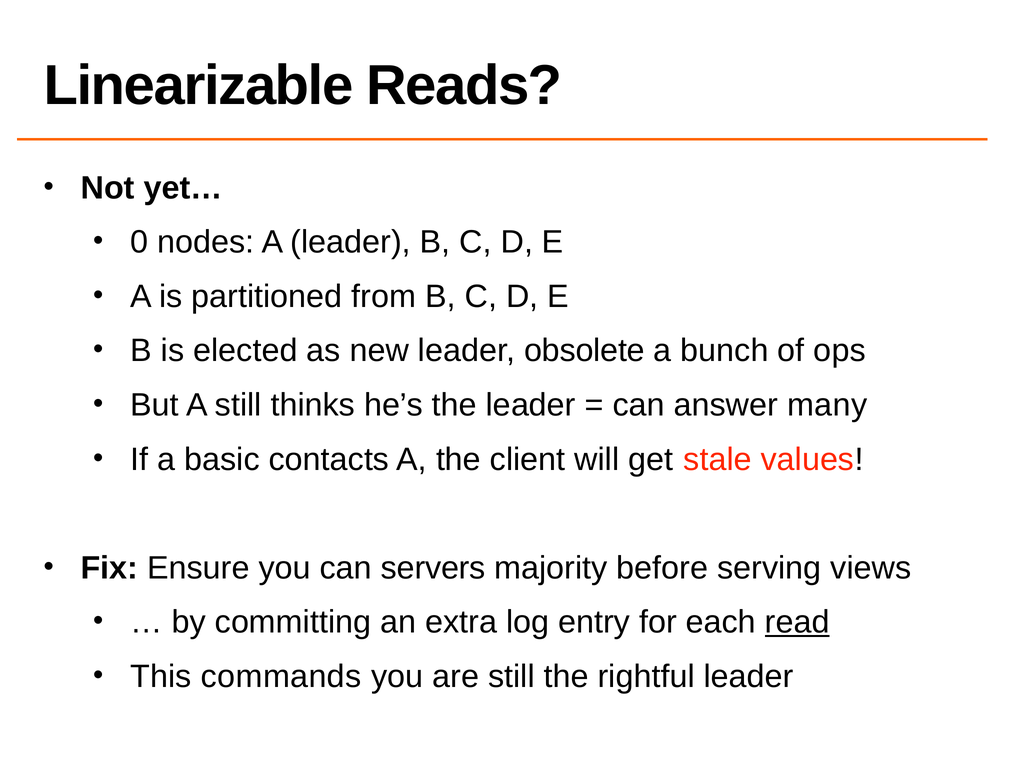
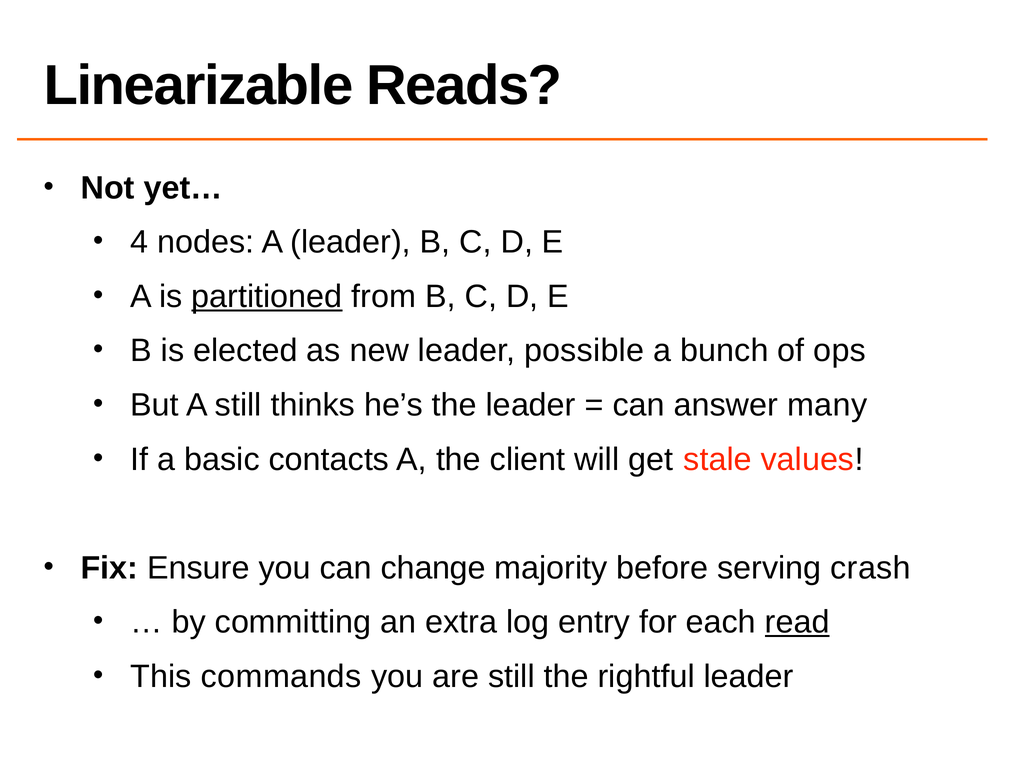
0: 0 -> 4
partitioned underline: none -> present
obsolete: obsolete -> possible
servers: servers -> change
views: views -> crash
